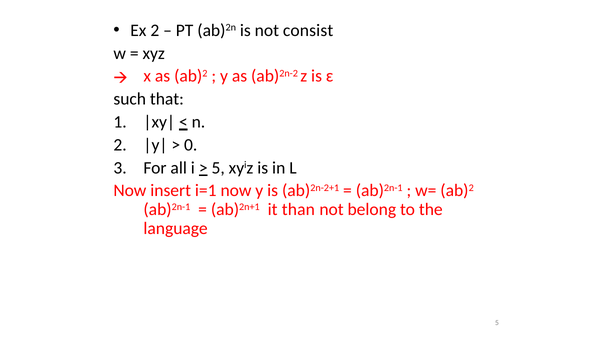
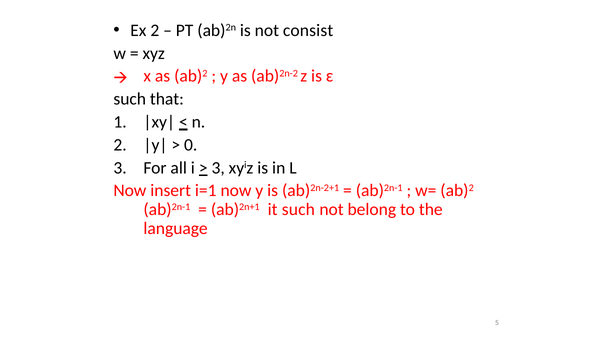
5 at (218, 168): 5 -> 3
it than: than -> such
